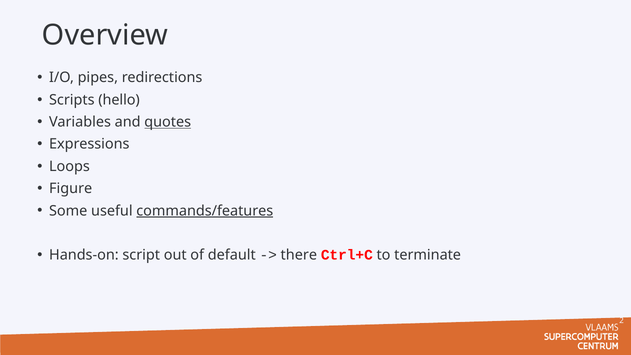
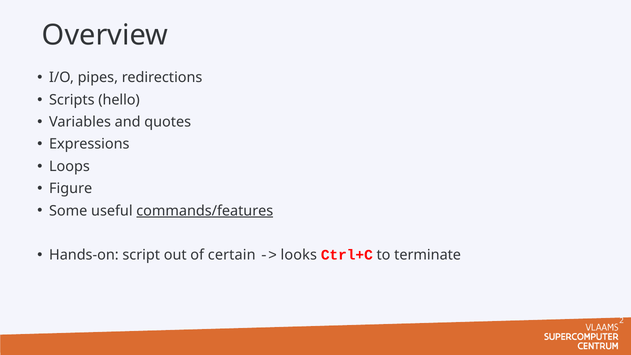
quotes underline: present -> none
default: default -> certain
there: there -> looks
